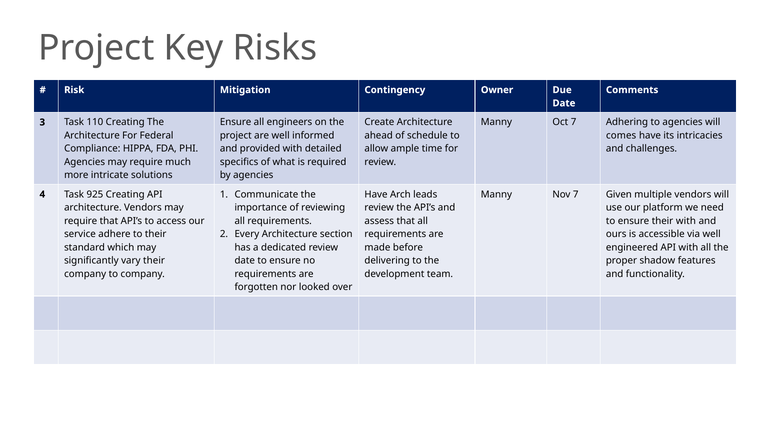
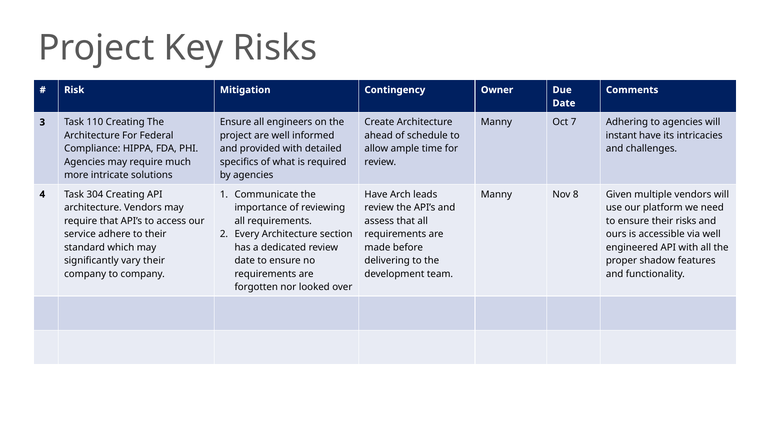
comes: comes -> instant
Nov 7: 7 -> 8
925: 925 -> 304
their with: with -> risks
